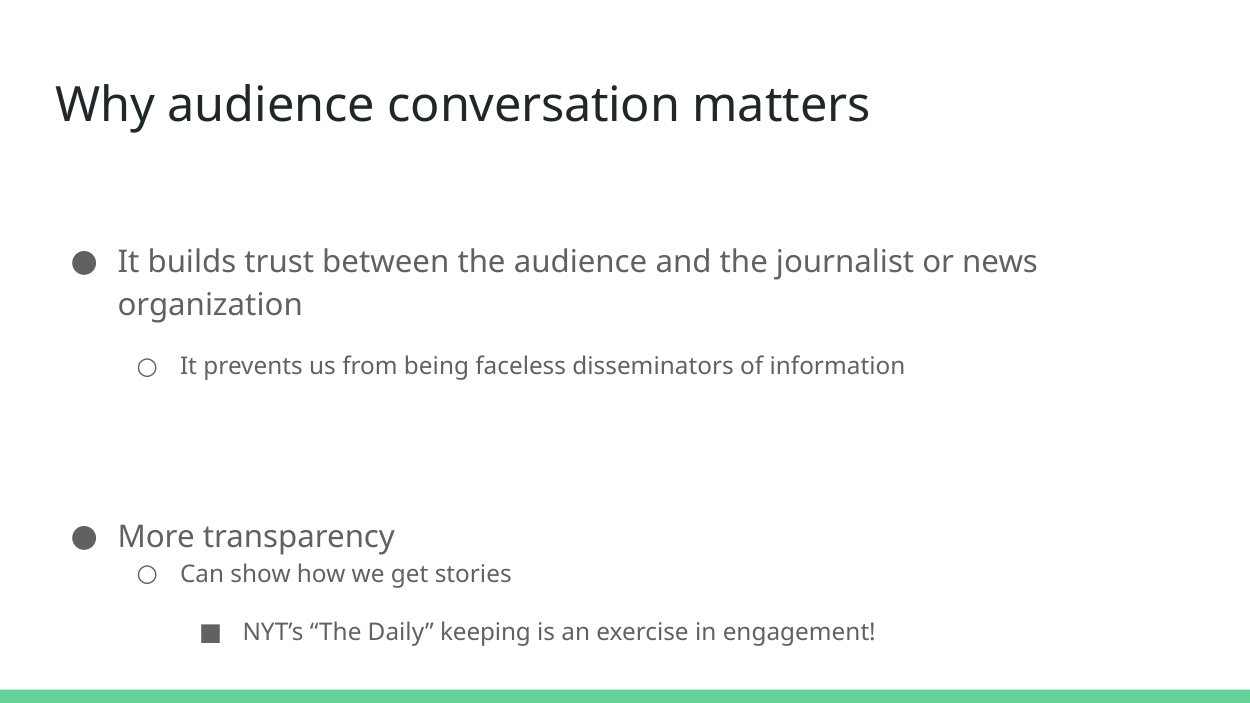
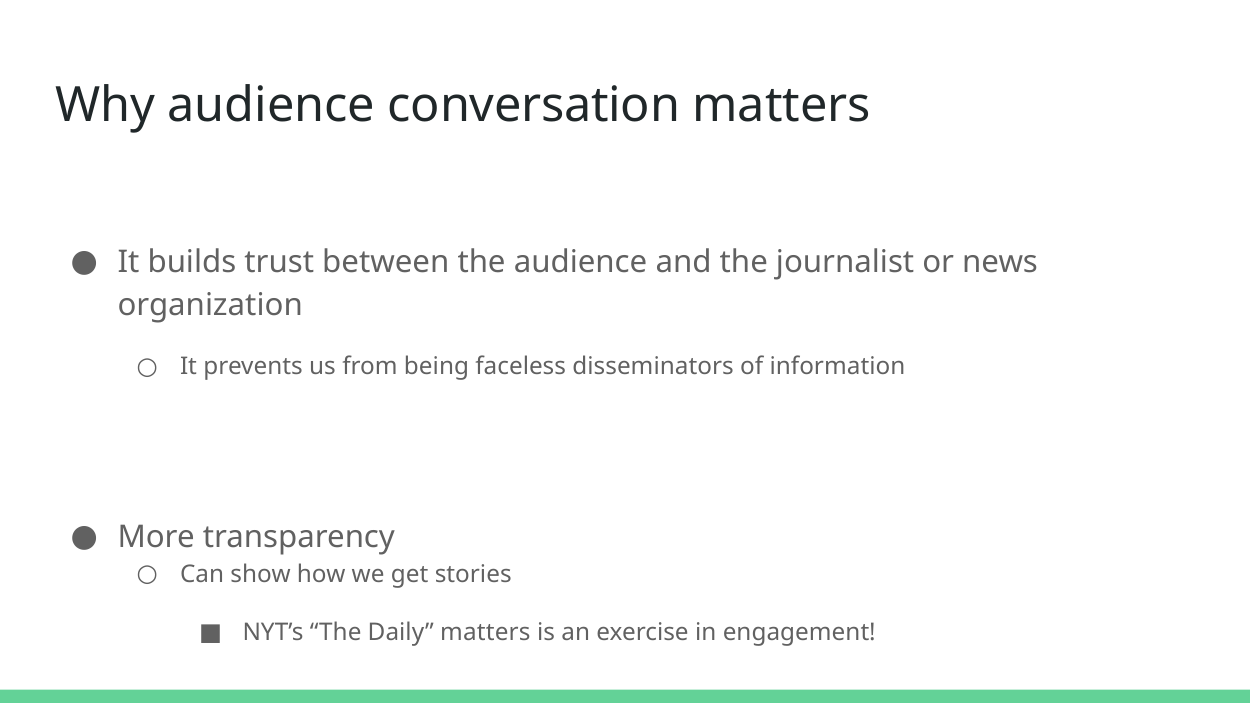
Daily keeping: keeping -> matters
